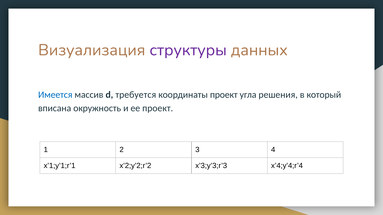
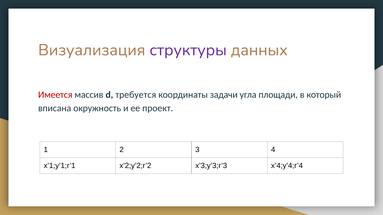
Имеется colour: blue -> red
координаты проект: проект -> задачи
решения: решения -> площади
